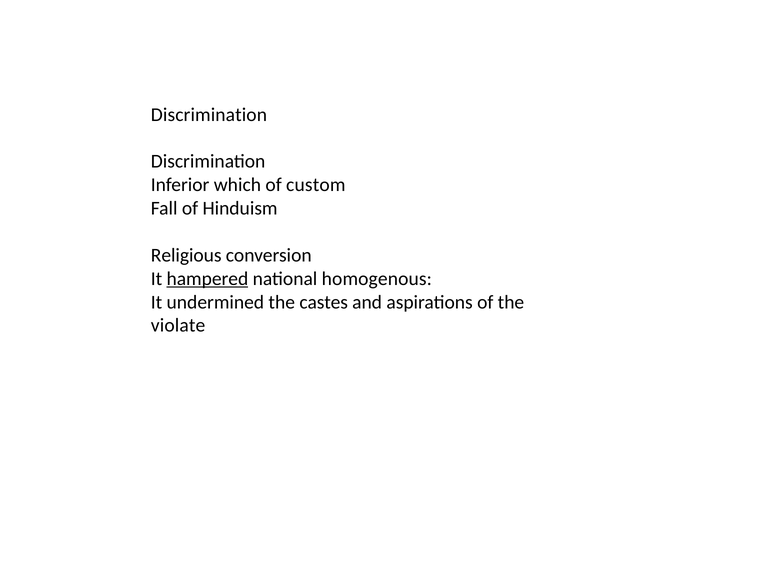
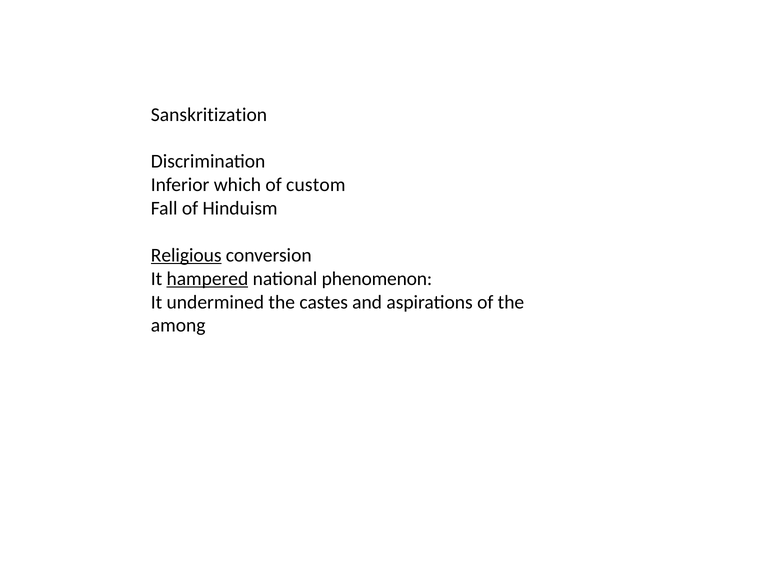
Discrimination at (209, 115): Discrimination -> Sanskritization
Religious underline: none -> present
homogenous: homogenous -> phenomenon
violate: violate -> among
